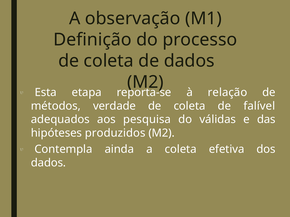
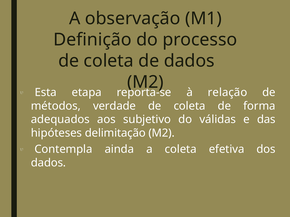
falível: falível -> forma
pesquisa: pesquisa -> subjetivo
produzidos: produzidos -> delimitação
